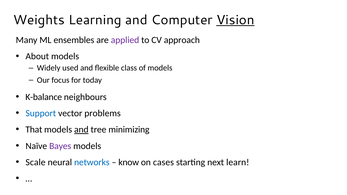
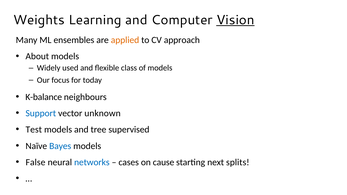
applied colour: purple -> orange
problems: problems -> unknown
That: That -> Test
and at (81, 130) underline: present -> none
minimizing: minimizing -> supervised
Bayes colour: purple -> blue
Scale: Scale -> False
know: know -> cases
cases: cases -> cause
learn: learn -> splits
